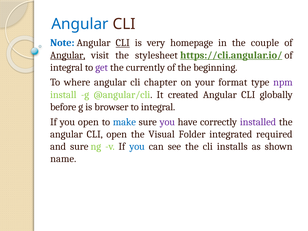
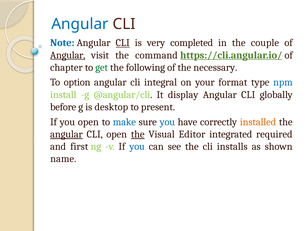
homepage: homepage -> completed
stylesheet: stylesheet -> command
integral at (66, 67): integral -> chapter
get colour: purple -> green
currently: currently -> following
beginning: beginning -> necessary
where: where -> option
chapter: chapter -> integral
npm colour: purple -> blue
created: created -> display
browser: browser -> desktop
to integral: integral -> present
you at (167, 122) colour: purple -> blue
installed colour: purple -> orange
angular at (66, 134) underline: none -> present
the at (138, 134) underline: none -> present
Folder: Folder -> Editor
and sure: sure -> first
